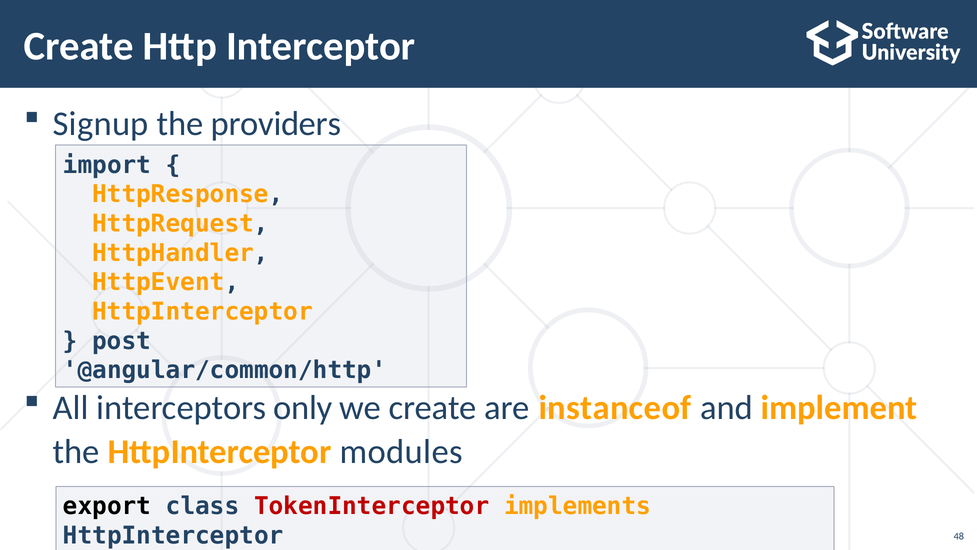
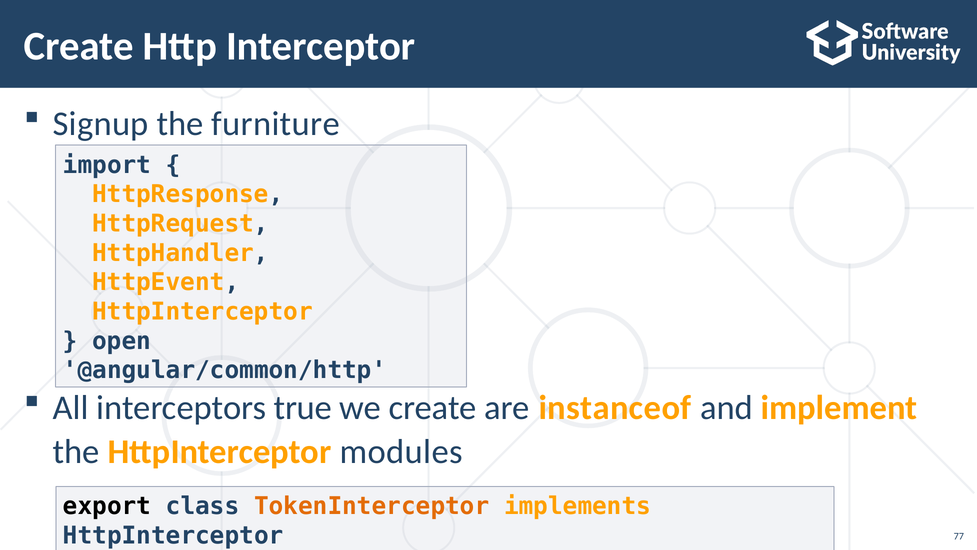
providers: providers -> furniture
post: post -> open
only: only -> true
TokenInterceptor colour: red -> orange
48: 48 -> 77
